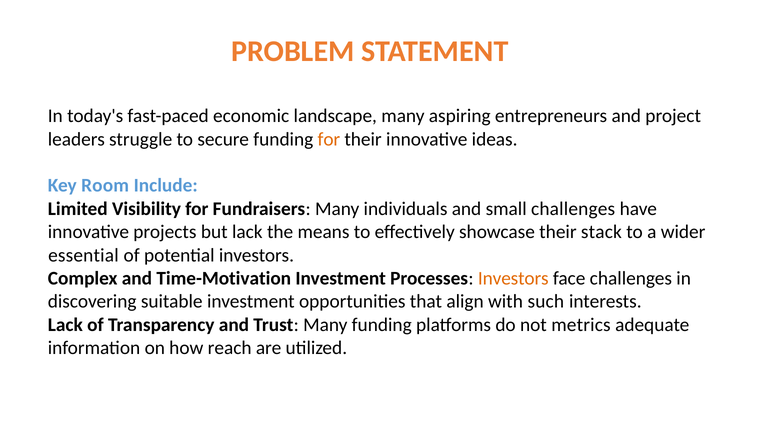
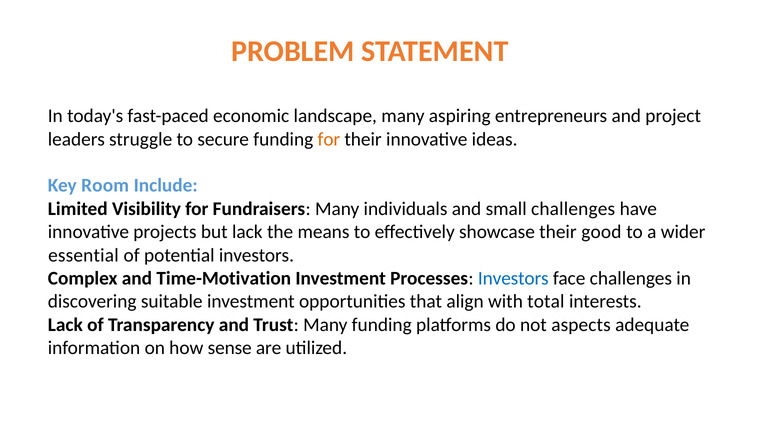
stack: stack -> good
Investors at (513, 278) colour: orange -> blue
such: such -> total
metrics: metrics -> aspects
reach: reach -> sense
